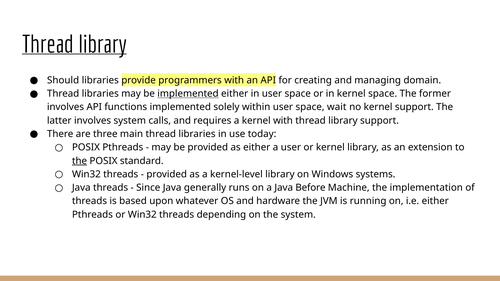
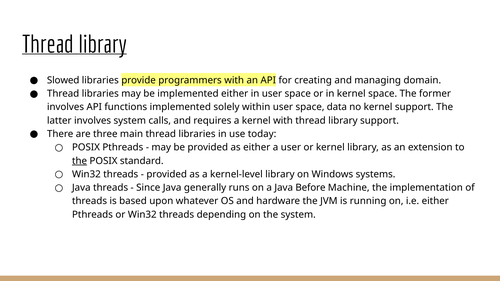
Should: Should -> Slowed
implemented at (188, 94) underline: present -> none
wait: wait -> data
